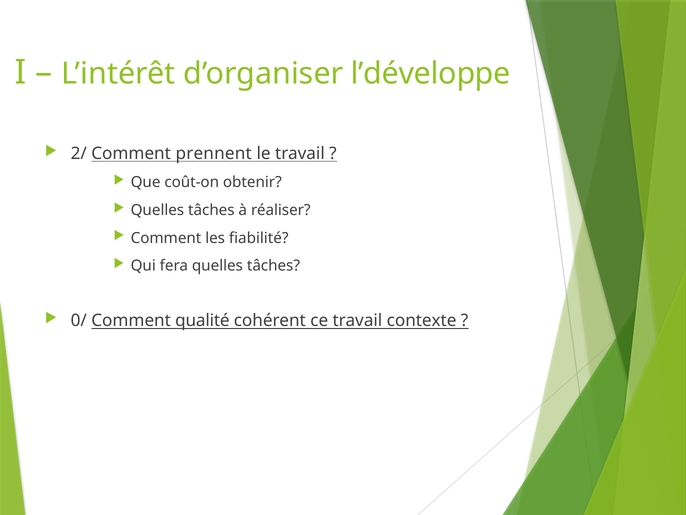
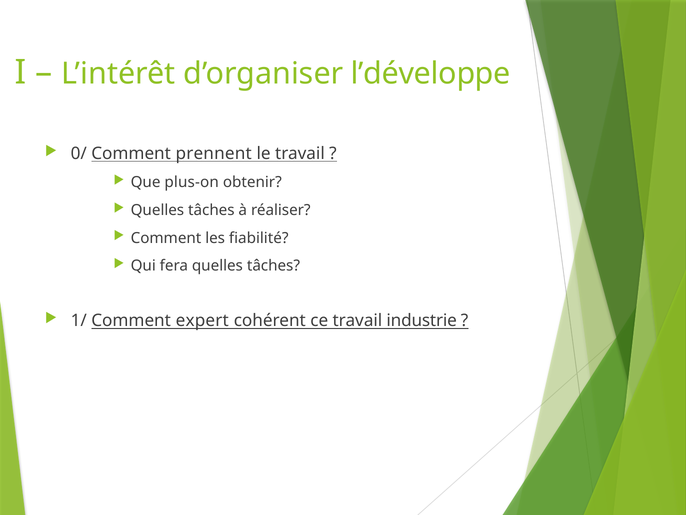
2/: 2/ -> 0/
coût-on: coût-on -> plus-on
0/: 0/ -> 1/
qualité: qualité -> expert
contexte: contexte -> industrie
